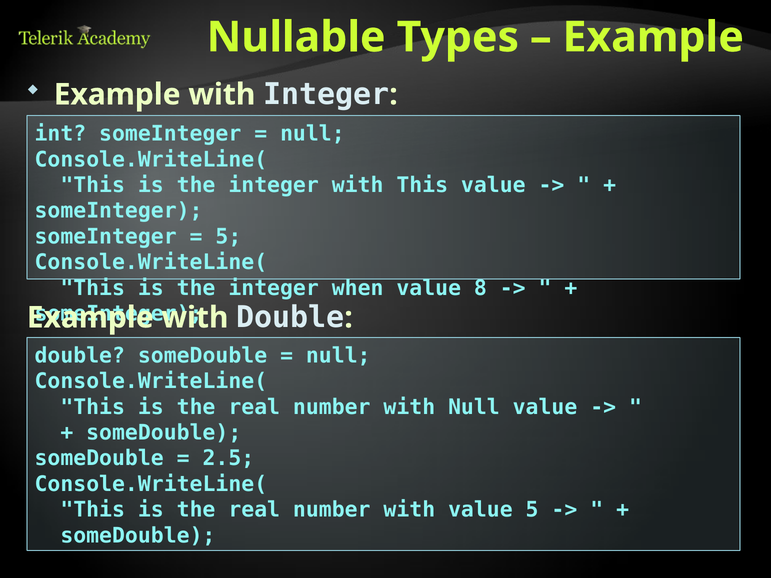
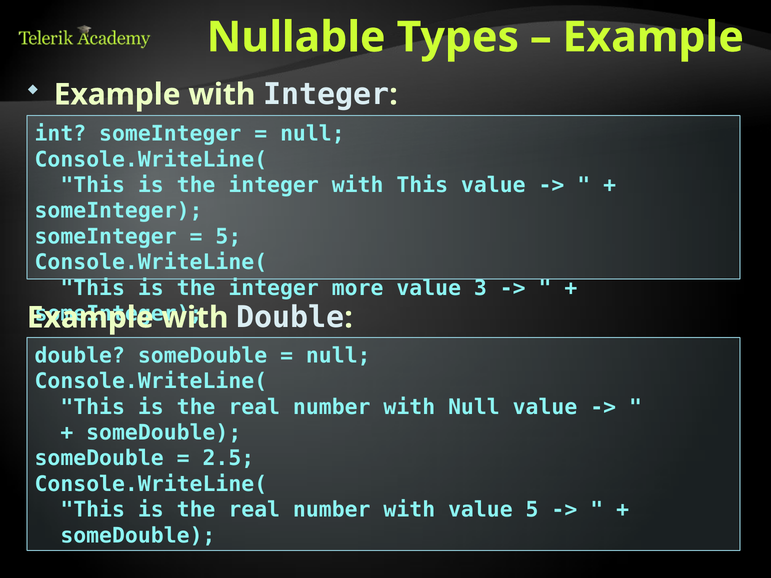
when: when -> more
8: 8 -> 3
